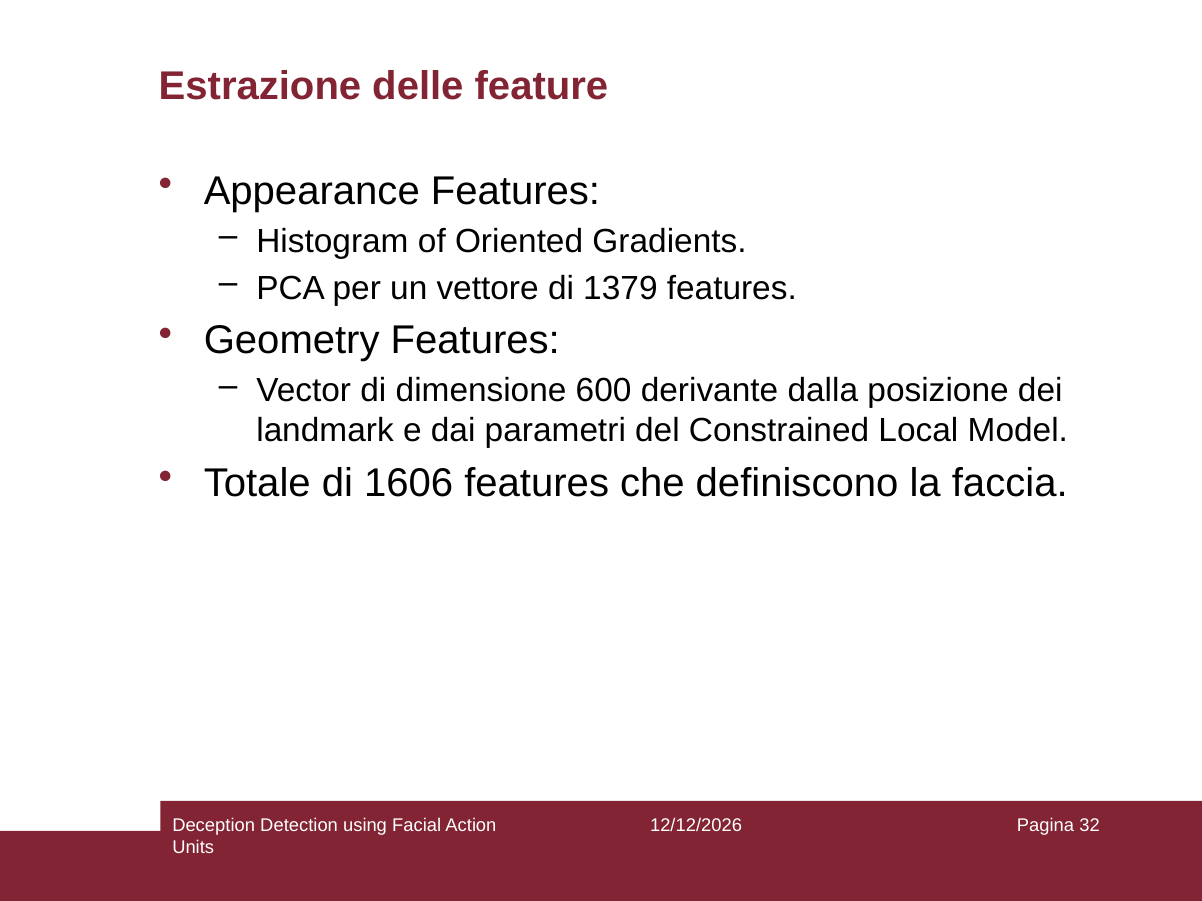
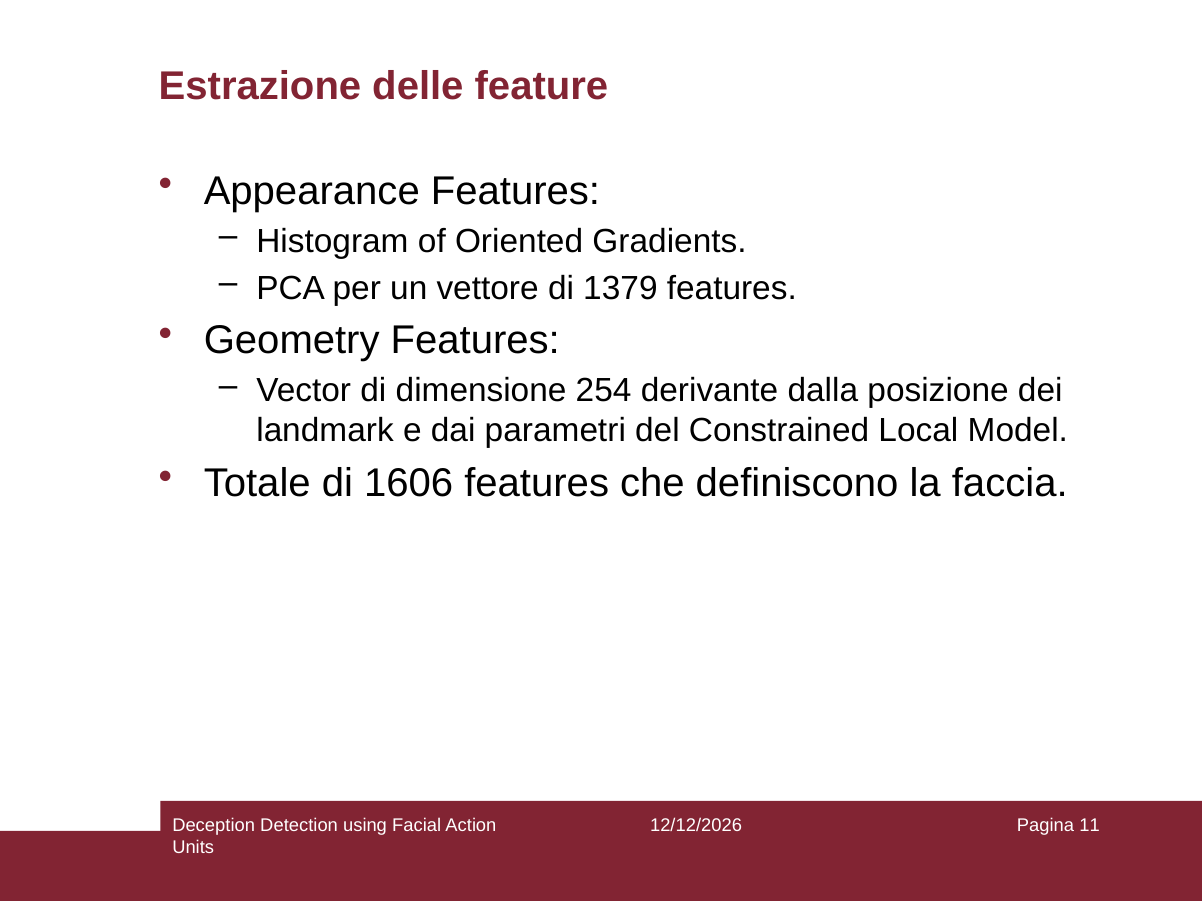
600: 600 -> 254
32: 32 -> 11
